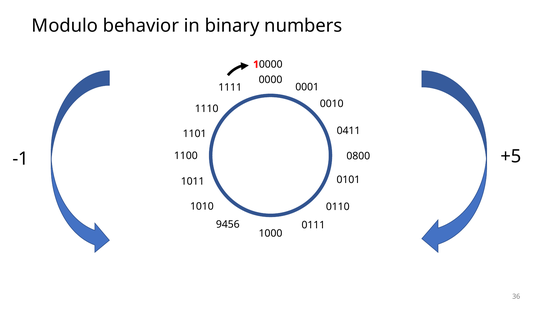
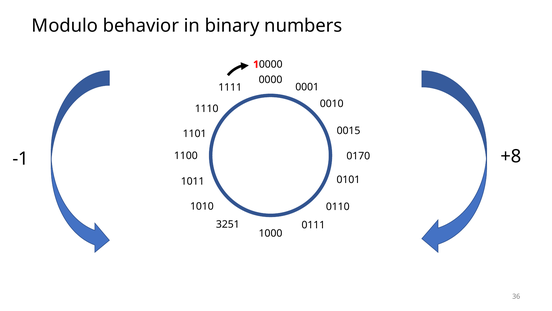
0411: 0411 -> 0015
+5: +5 -> +8
0800: 0800 -> 0170
9456: 9456 -> 3251
